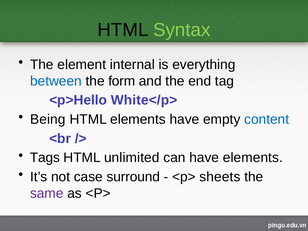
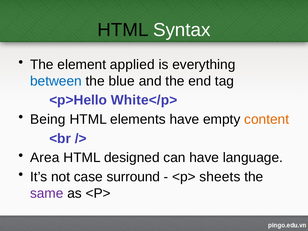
Syntax colour: light green -> white
internal: internal -> applied
form: form -> blue
content colour: blue -> orange
Tags: Tags -> Area
unlimited: unlimited -> designed
have elements: elements -> language
